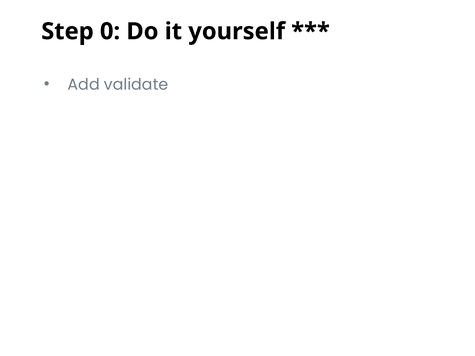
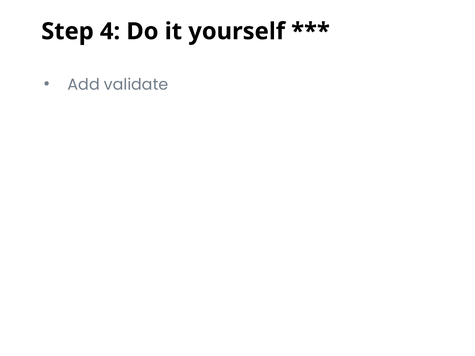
0: 0 -> 4
